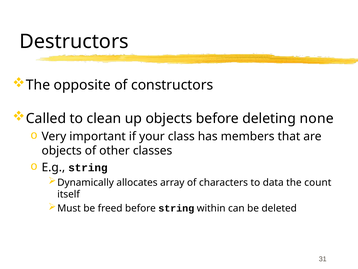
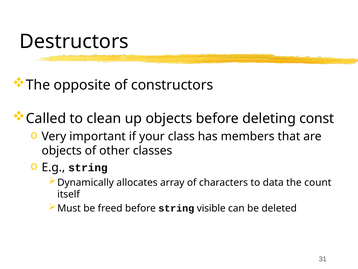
none: none -> const
within: within -> visible
